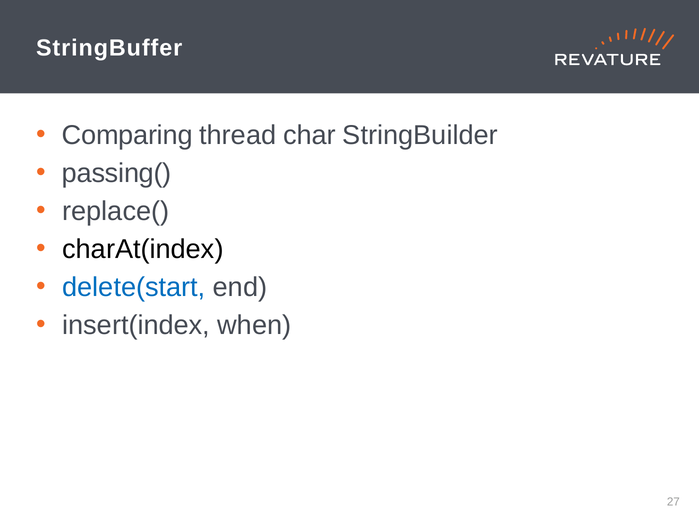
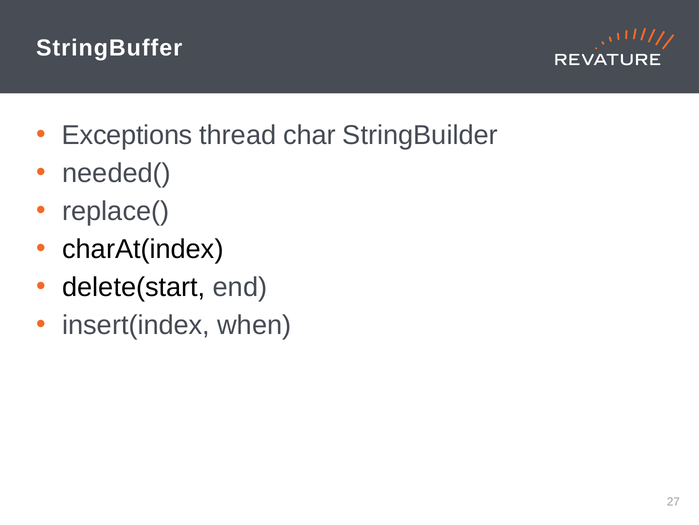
Comparing: Comparing -> Exceptions
passing(: passing( -> needed(
delete(start colour: blue -> black
